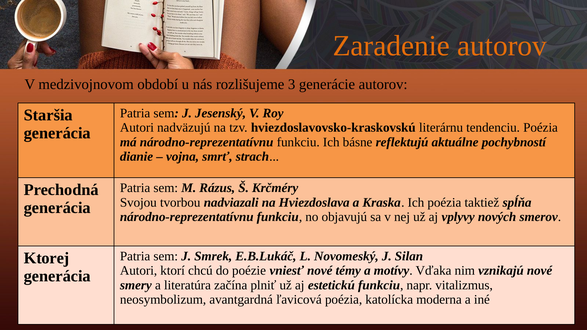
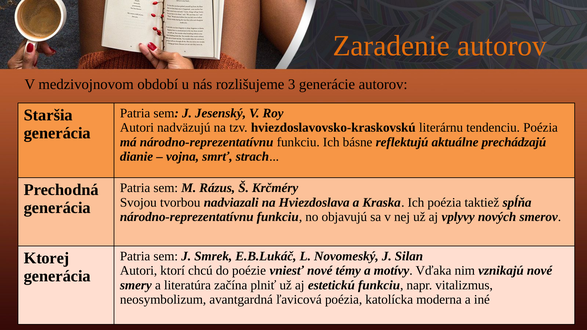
pochybností: pochybností -> prechádzajú
